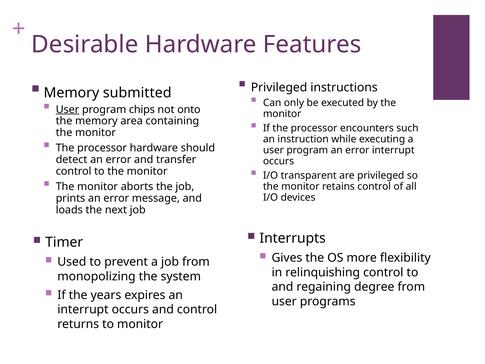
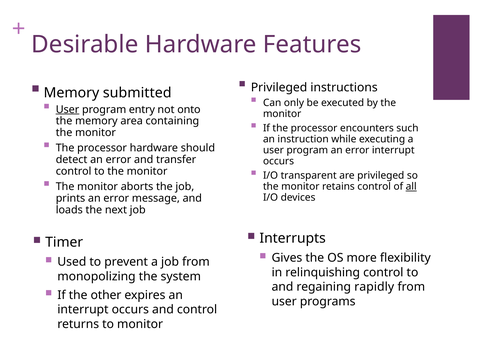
chips: chips -> entry
all underline: none -> present
degree: degree -> rapidly
years: years -> other
